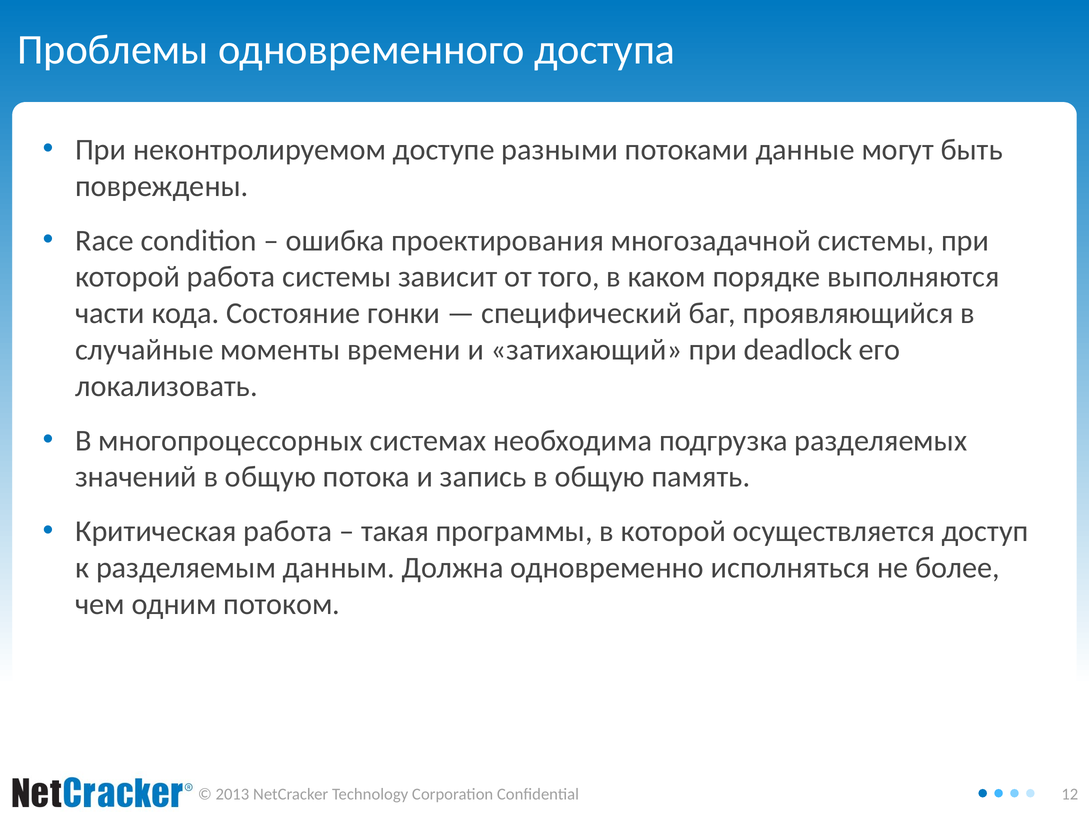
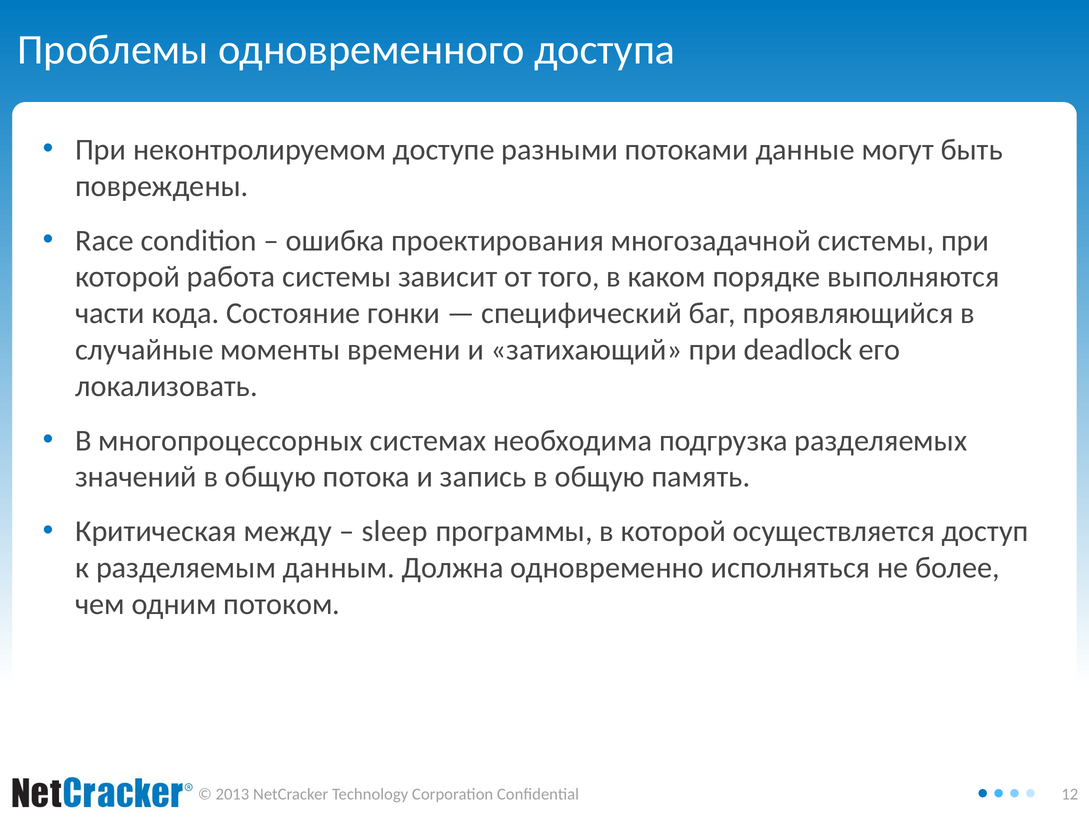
Критическая работа: работа -> между
такая: такая -> sleep
